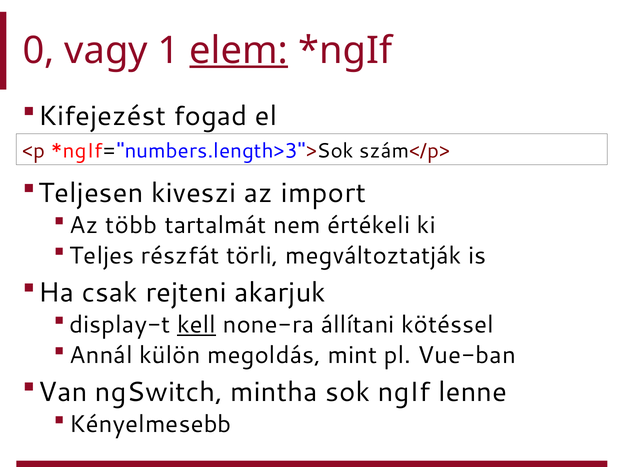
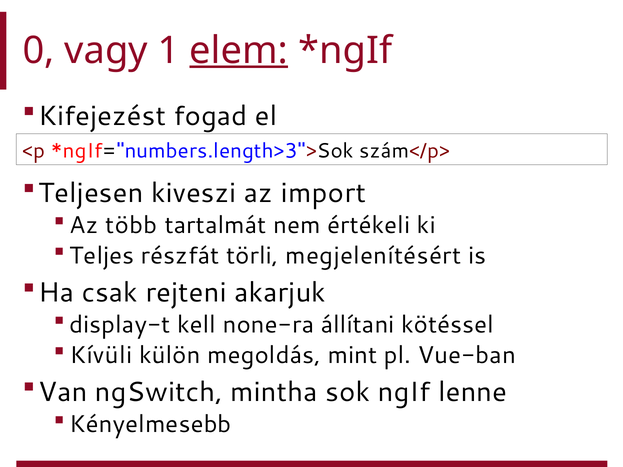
megváltoztatják: megváltoztatják -> megjelenítésért
kell underline: present -> none
Annál: Annál -> Kívüli
